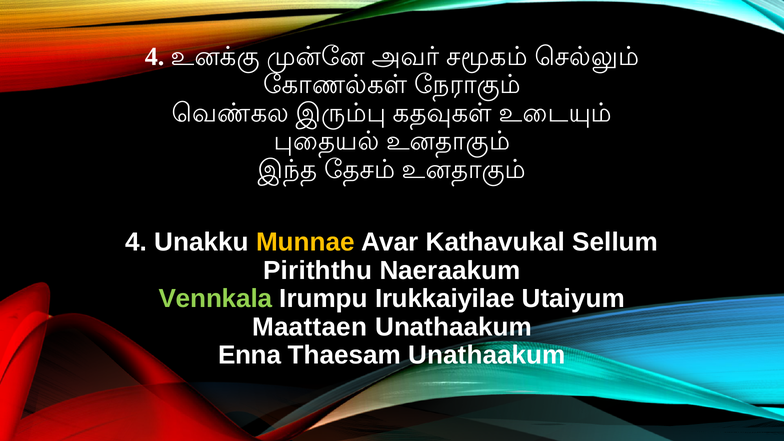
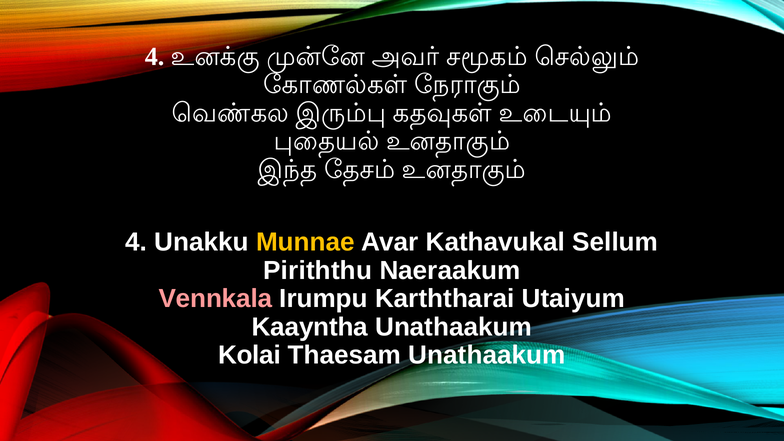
Vennkala colour: light green -> pink
Irukkaiyilae: Irukkaiyilae -> Karththarai
Maattaen: Maattaen -> Kaayntha
Enna: Enna -> Kolai
